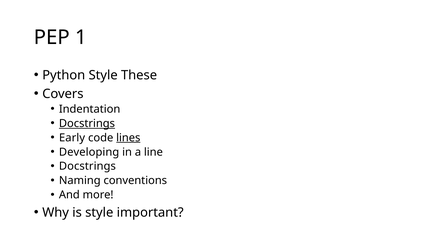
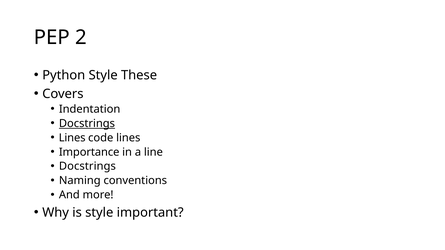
1: 1 -> 2
Early at (72, 138): Early -> Lines
lines at (128, 138) underline: present -> none
Developing: Developing -> Importance
